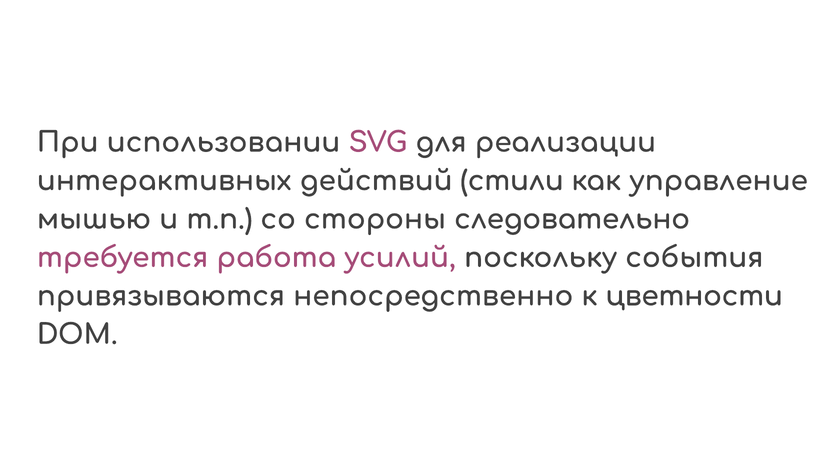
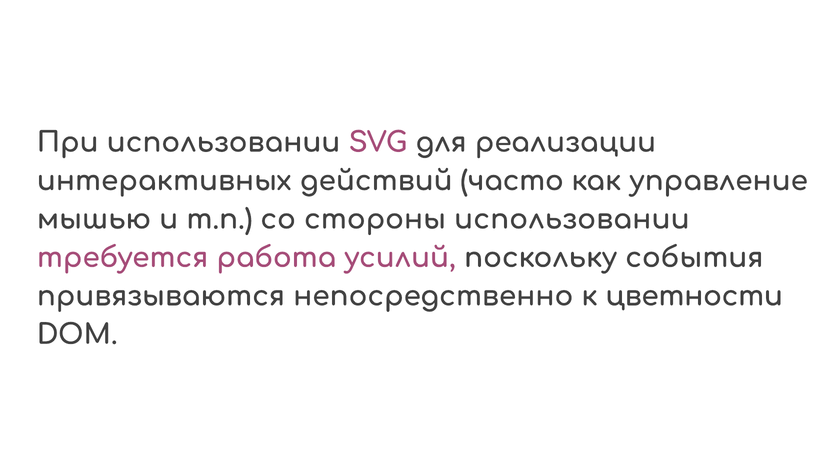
стили: стили -> часто
стороны следовательно: следовательно -> использовании
